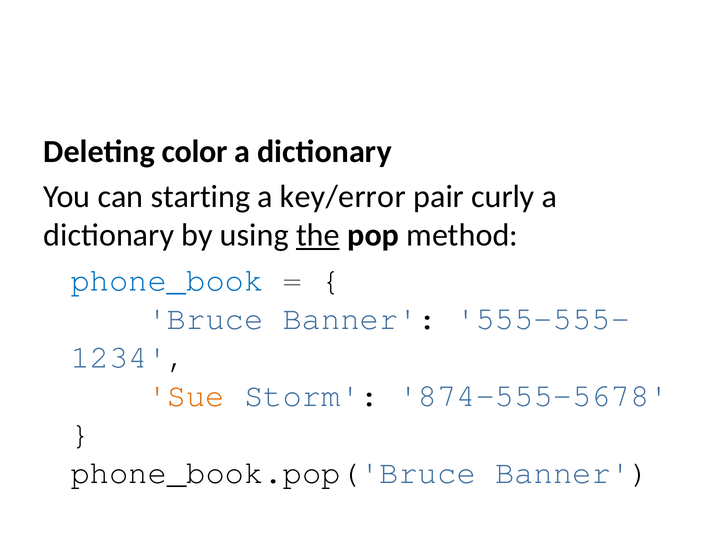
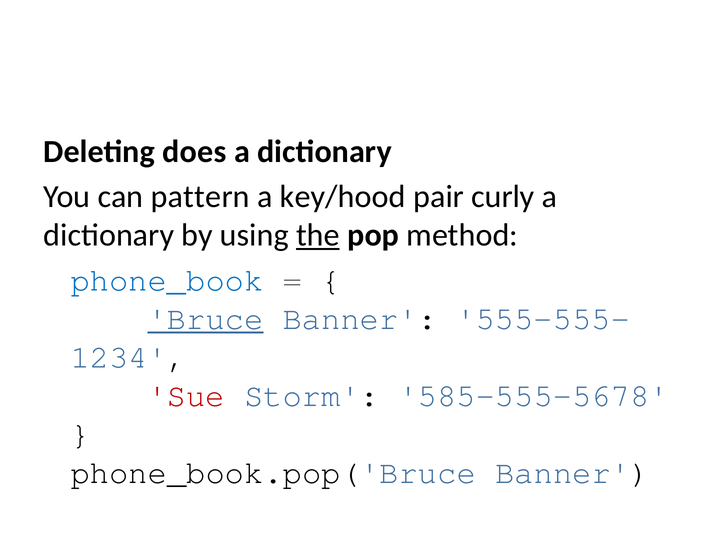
color: color -> does
starting: starting -> pattern
key/error: key/error -> key/hood
Bruce underline: none -> present
Sue colour: orange -> red
874-555-5678: 874-555-5678 -> 585-555-5678
